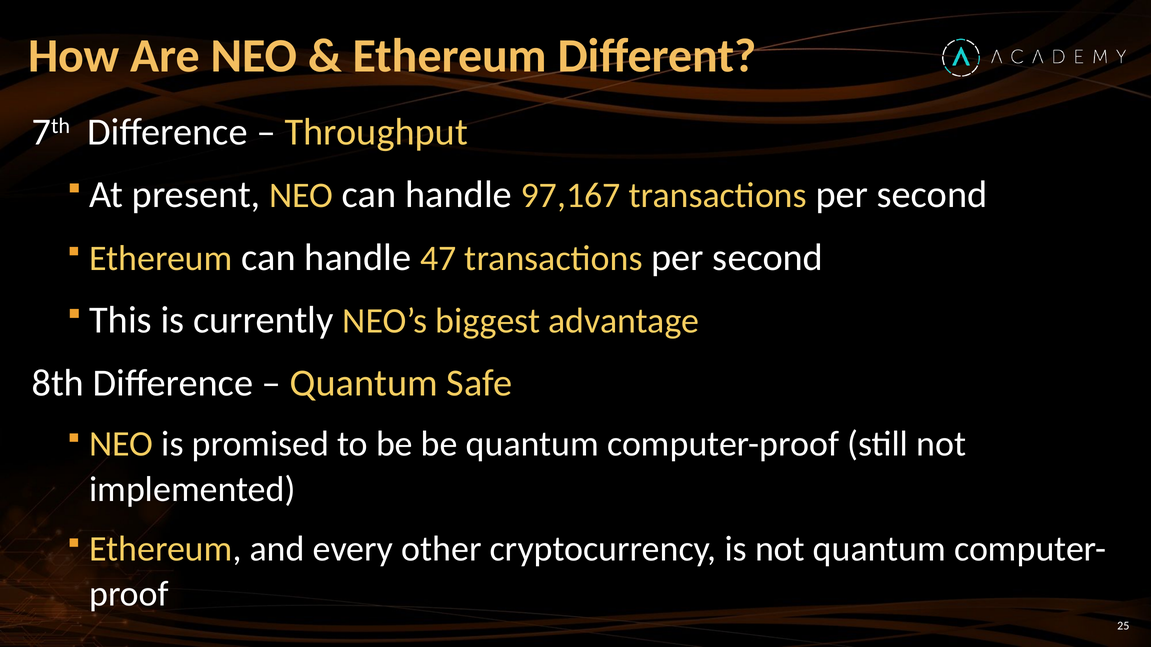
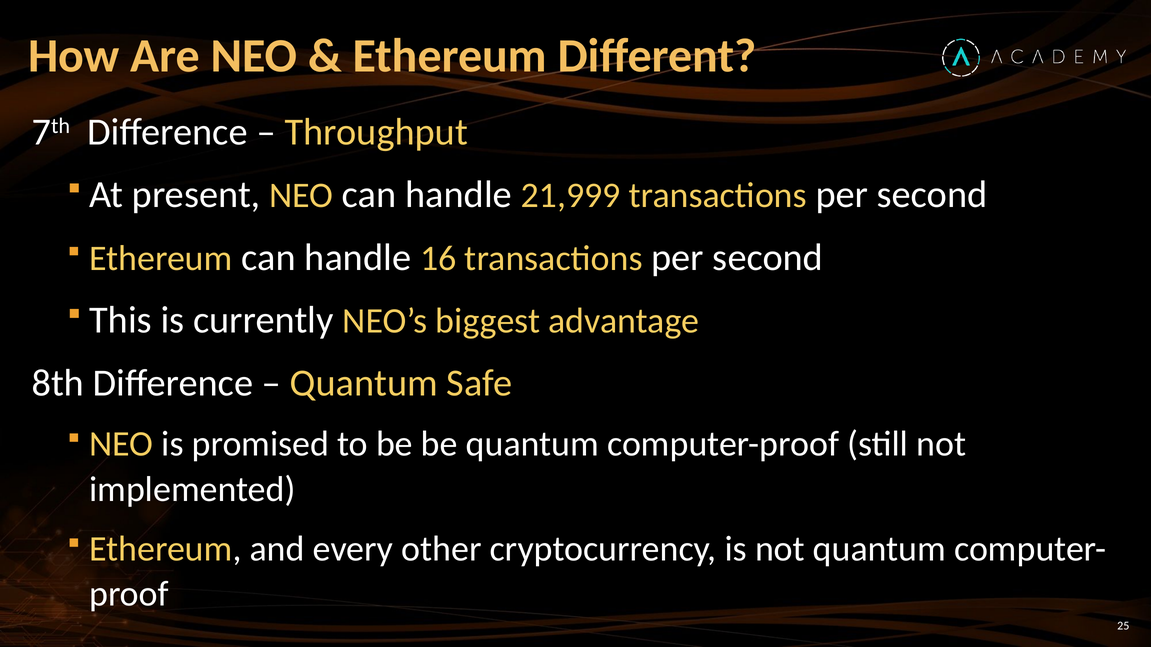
97,167: 97,167 -> 21,999
47: 47 -> 16
